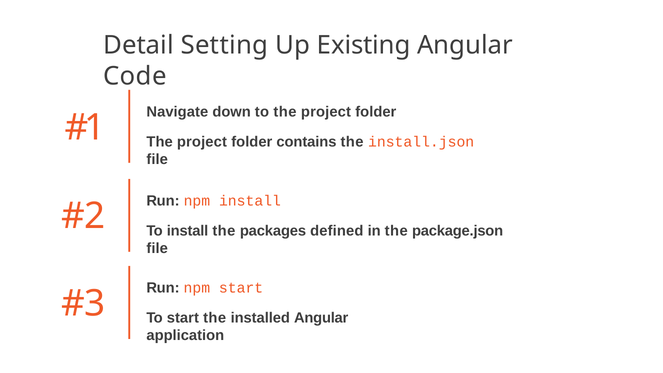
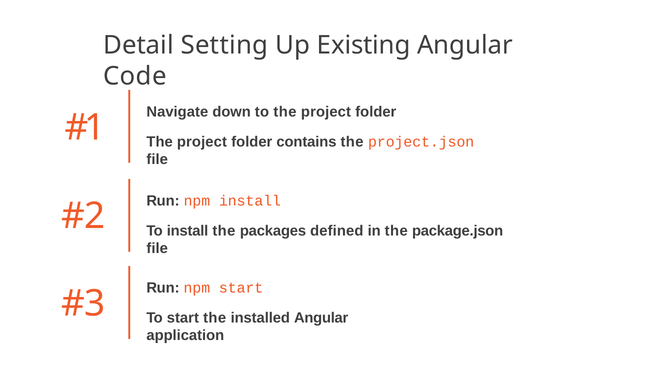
install.json: install.json -> project.json
